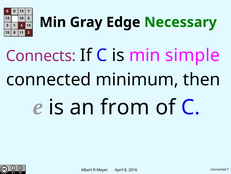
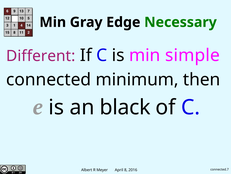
Connects: Connects -> Different
from: from -> black
